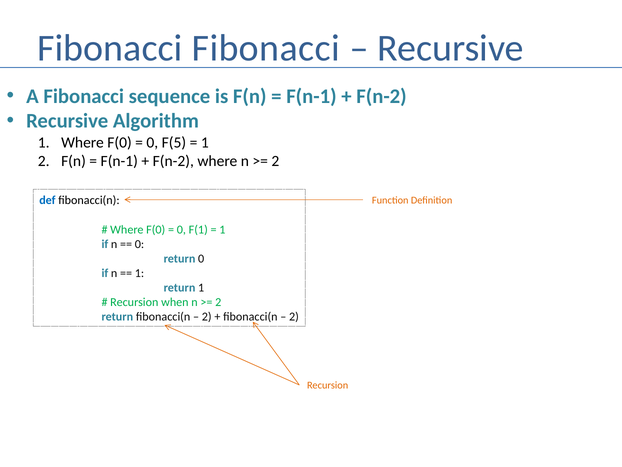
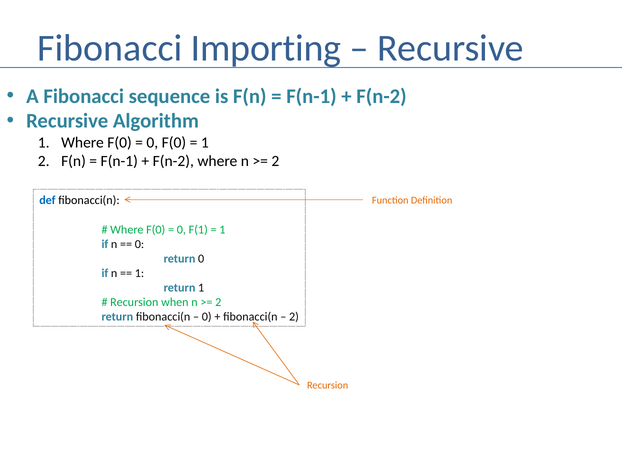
Fibonacci Fibonacci: Fibonacci -> Importing
0 F(5: F(5 -> F(0
2 at (207, 316): 2 -> 0
